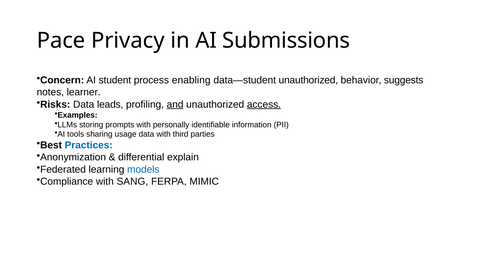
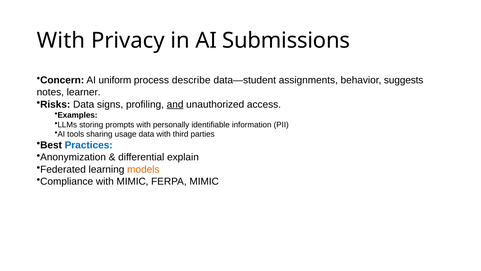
Pace at (61, 40): Pace -> With
student: student -> uniform
enabling: enabling -> describe
data—student unauthorized: unauthorized -> assignments
leads: leads -> signs
access underline: present -> none
models colour: blue -> orange
with SANG: SANG -> MIMIC
